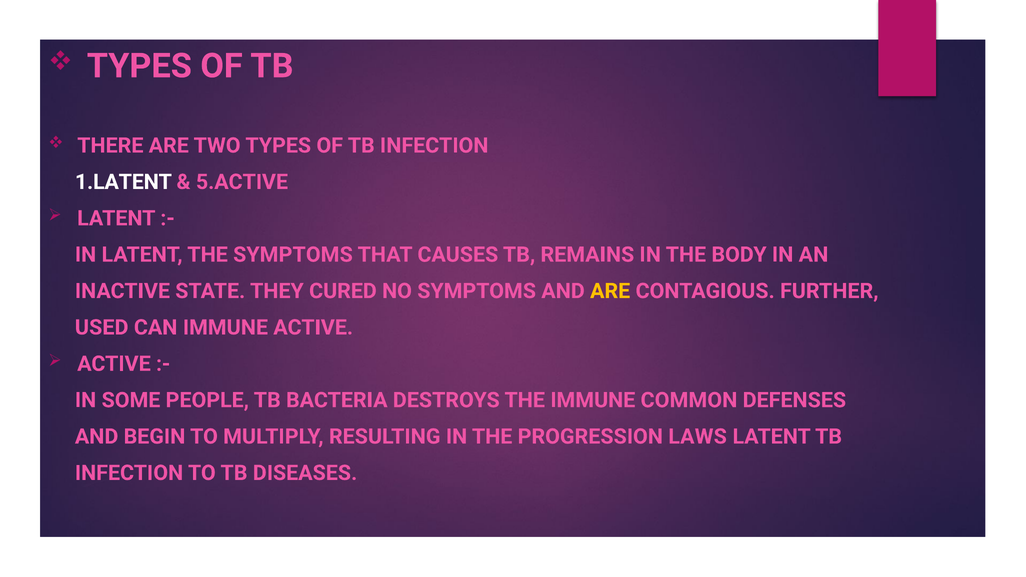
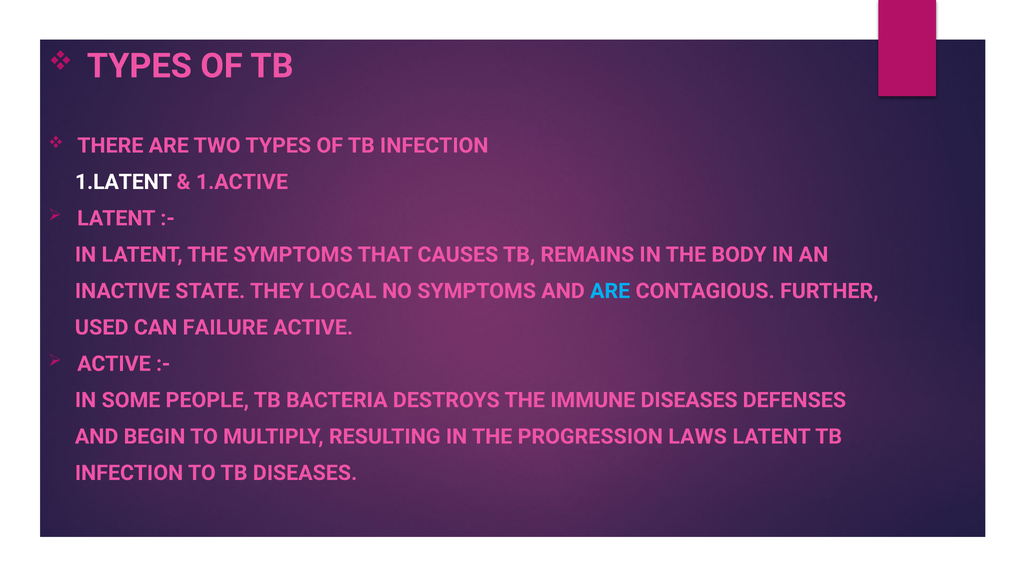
5.ACTIVE: 5.ACTIVE -> 1.ACTIVE
CURED: CURED -> LOCAL
ARE at (610, 291) colour: yellow -> light blue
CAN IMMUNE: IMMUNE -> FAILURE
IMMUNE COMMON: COMMON -> DISEASES
